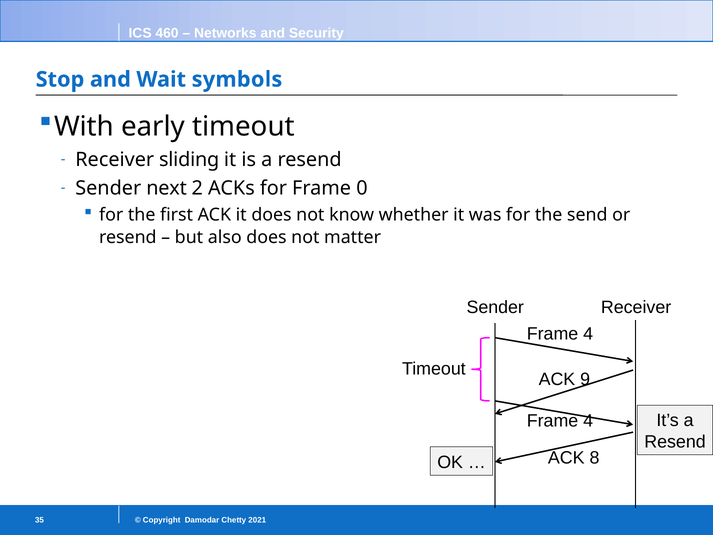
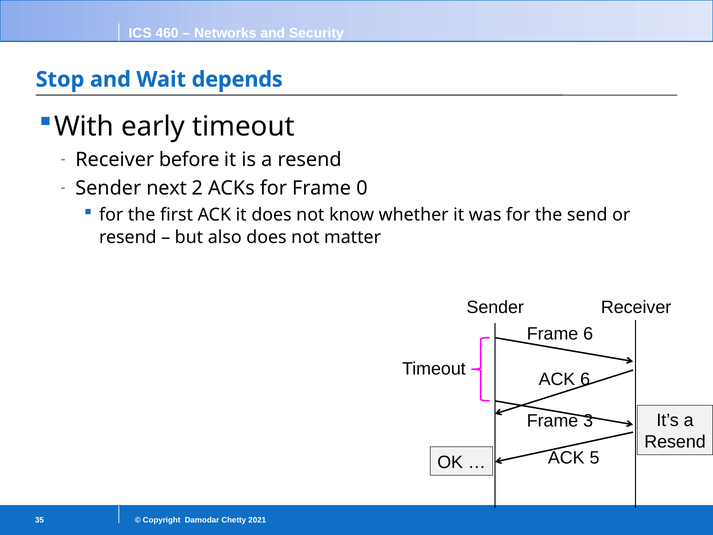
symbols: symbols -> depends
sliding: sliding -> before
4 at (588, 334): 4 -> 6
ACK 9: 9 -> 6
4 at (588, 421): 4 -> 3
8: 8 -> 5
